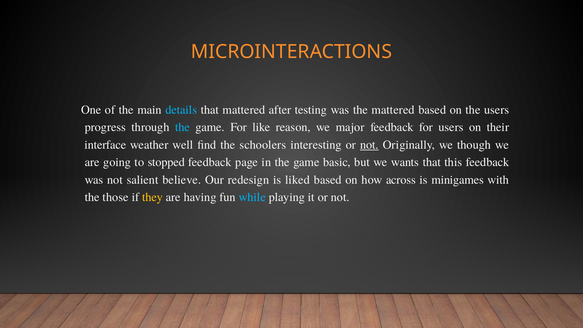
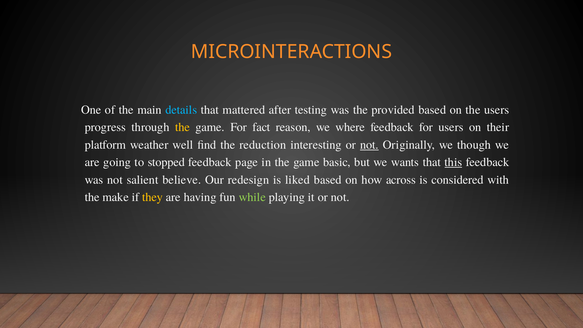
the mattered: mattered -> provided
the at (183, 127) colour: light blue -> yellow
like: like -> fact
major: major -> where
interface: interface -> platform
schoolers: schoolers -> reduction
this underline: none -> present
minigames: minigames -> considered
those: those -> make
while colour: light blue -> light green
